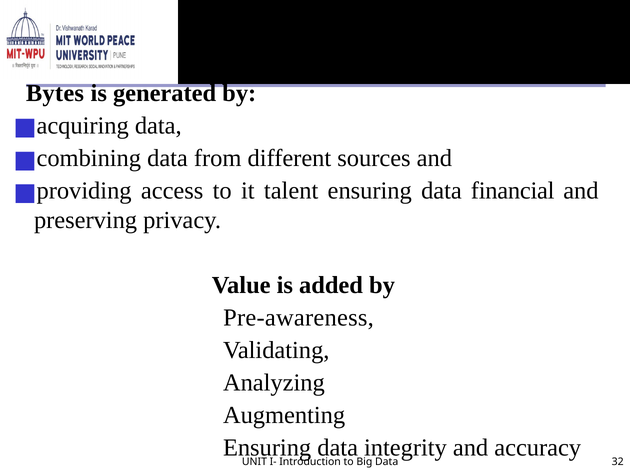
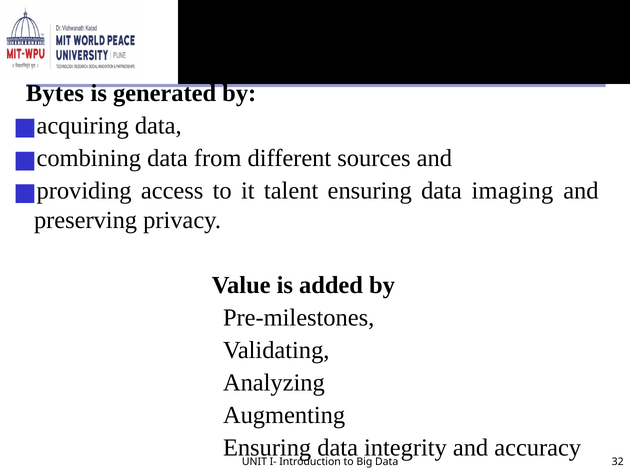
financial: financial -> imaging
Pre-awareness: Pre-awareness -> Pre-milestones
